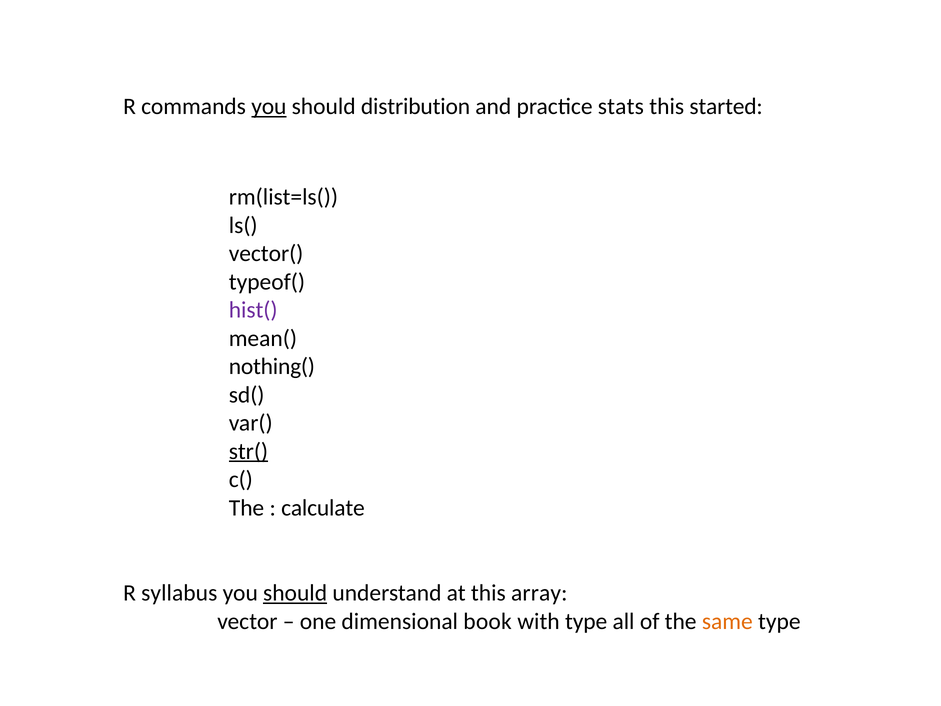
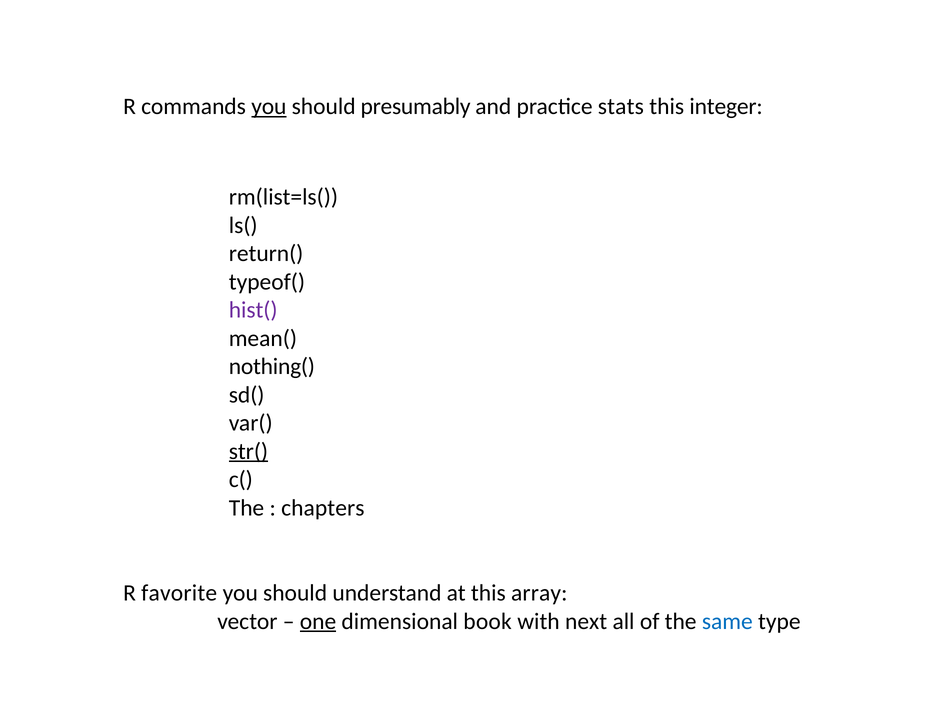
distribution: distribution -> presumably
started: started -> integer
vector(: vector( -> return(
calculate: calculate -> chapters
syllabus: syllabus -> favorite
should at (295, 593) underline: present -> none
one underline: none -> present
with type: type -> next
same colour: orange -> blue
